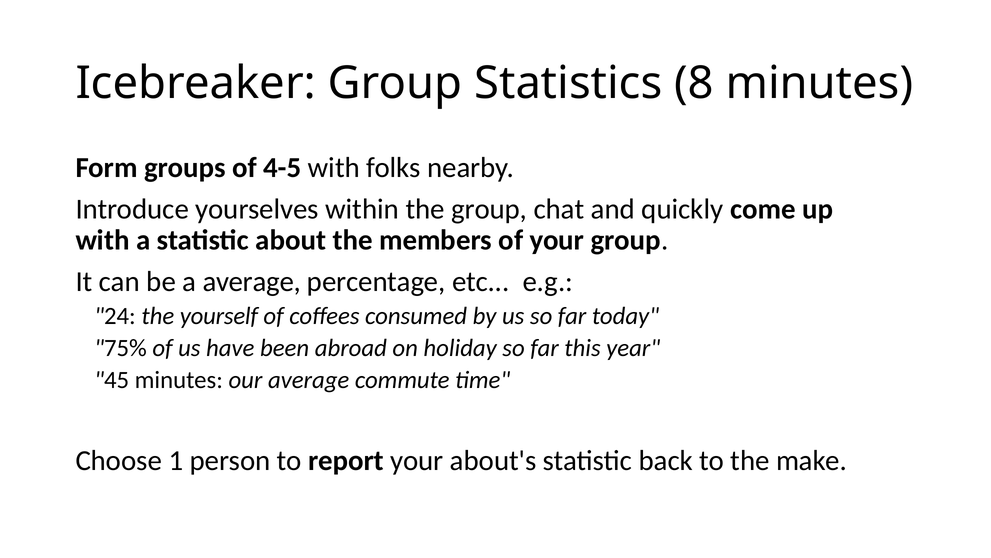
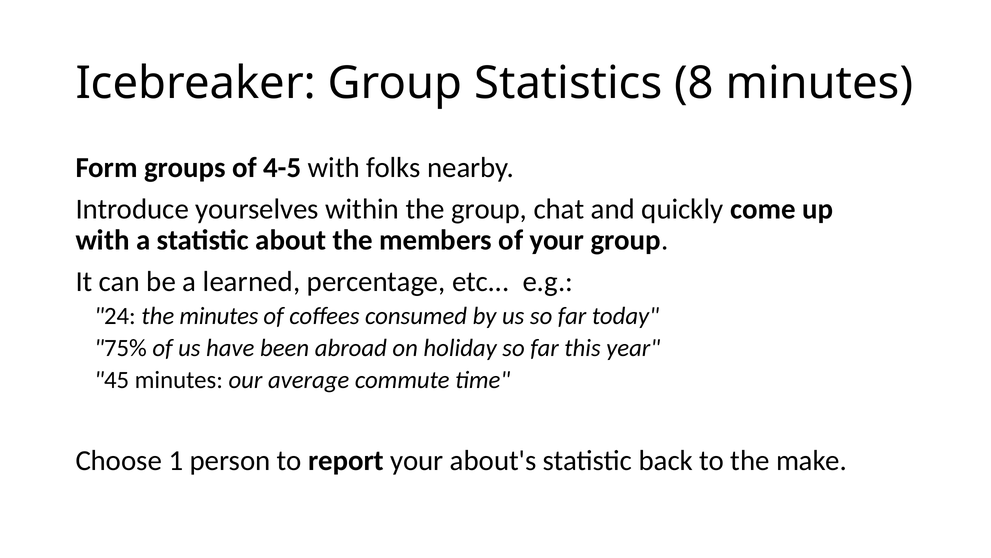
a average: average -> learned
the yourself: yourself -> minutes
